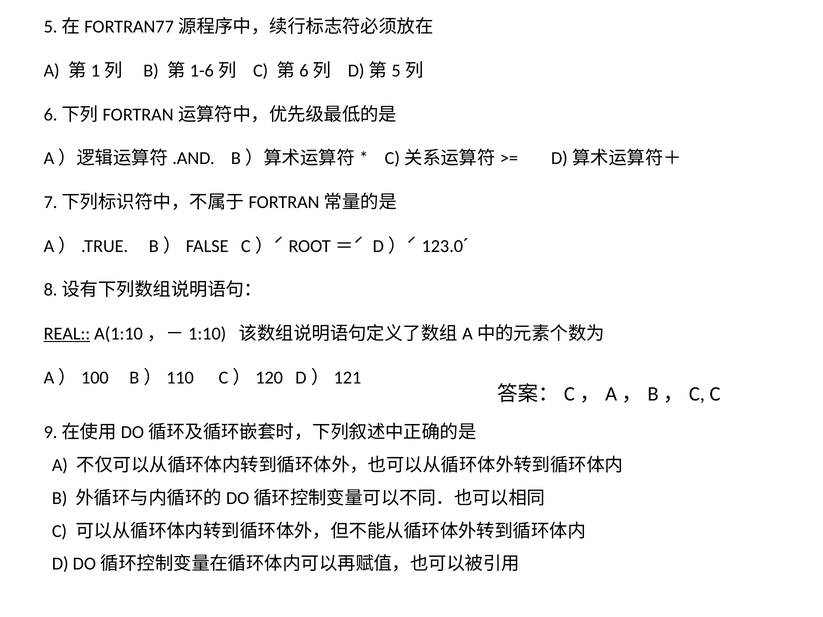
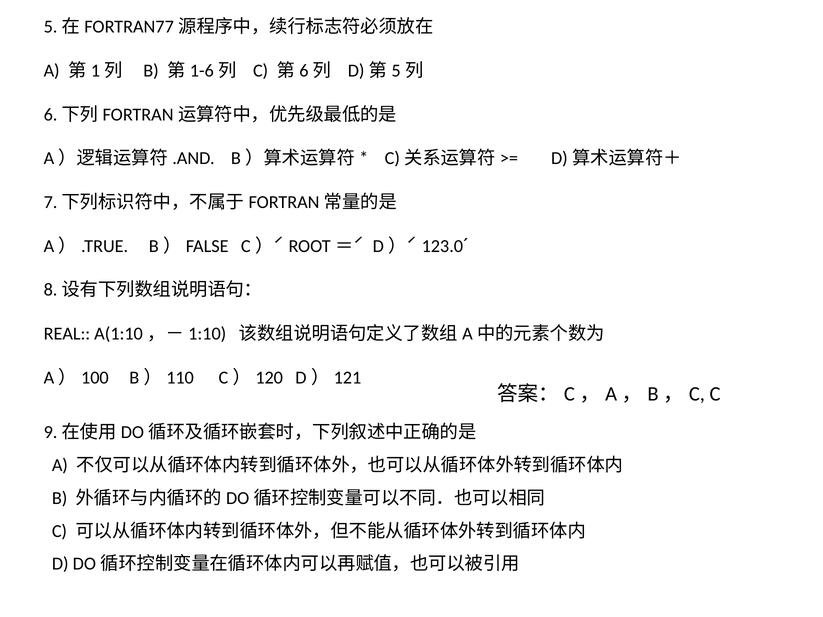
REAL underline: present -> none
